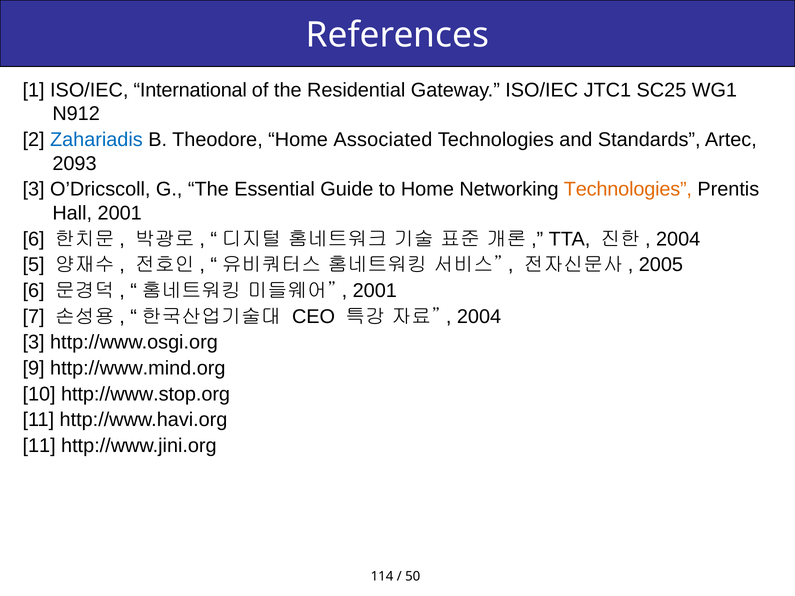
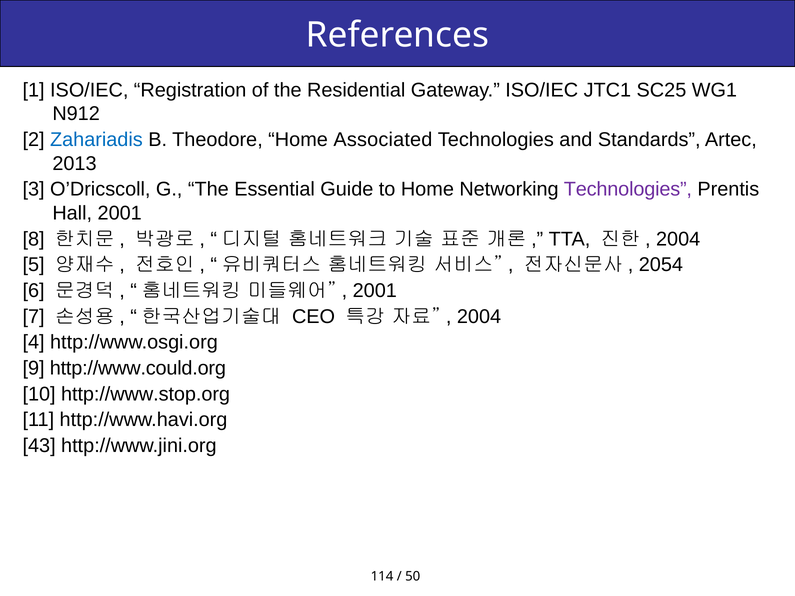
International: International -> Registration
2093: 2093 -> 2013
Technologies at (628, 189) colour: orange -> purple
6 at (34, 239): 6 -> 8
2005: 2005 -> 2054
3 at (34, 343): 3 -> 4
http://www.mind.org: http://www.mind.org -> http://www.could.org
11 at (39, 446): 11 -> 43
